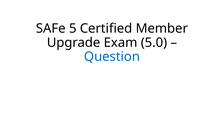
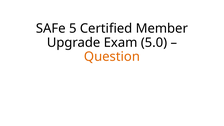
Question colour: blue -> orange
